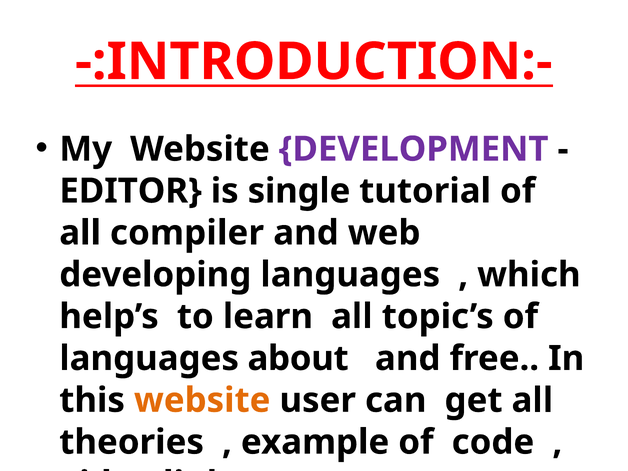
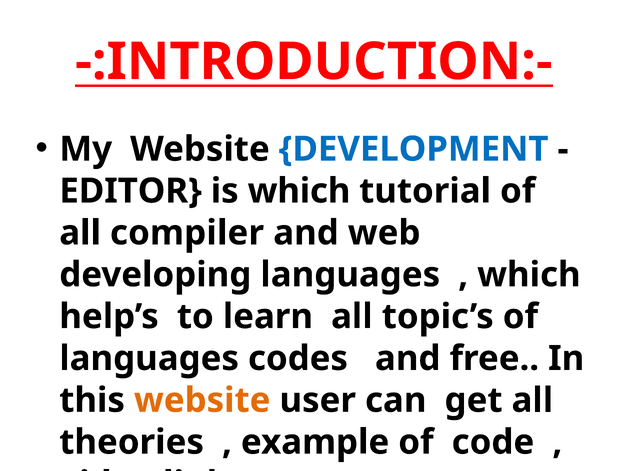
DEVELOPMENT colour: purple -> blue
is single: single -> which
about: about -> codes
